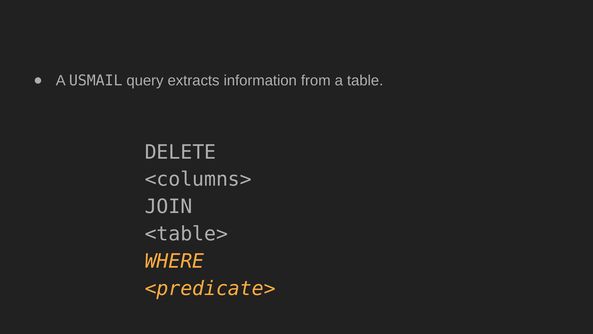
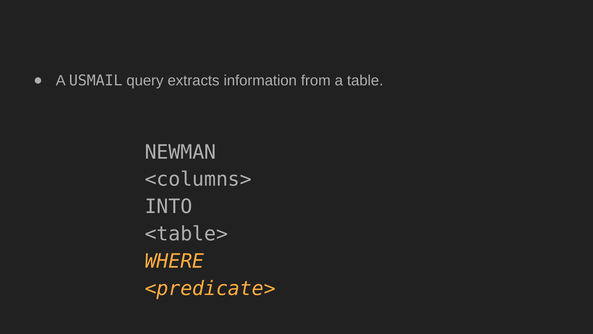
DELETE: DELETE -> NEWMAN
JOIN: JOIN -> INTO
